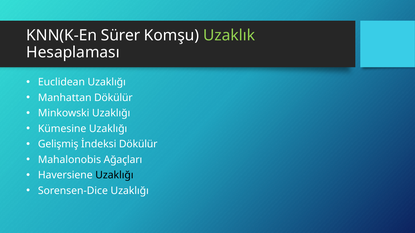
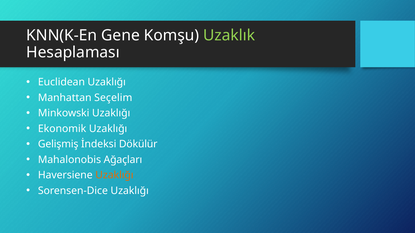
Sürer: Sürer -> Gene
Manhattan Dökülür: Dökülür -> Seçelim
Kümesine: Kümesine -> Ekonomik
Uzaklığı at (114, 175) colour: black -> orange
